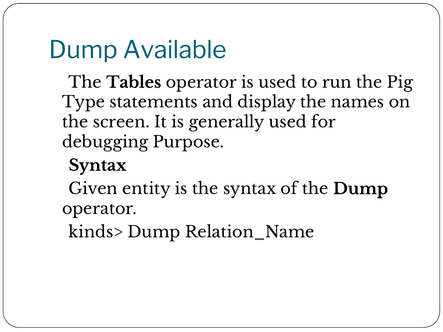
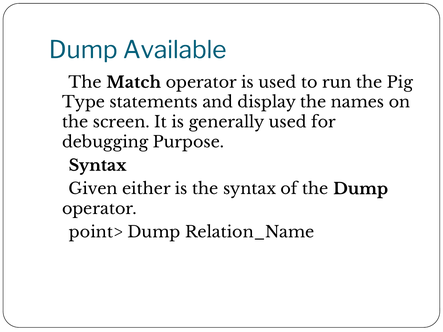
Tables: Tables -> Match
entity: entity -> either
kinds>: kinds> -> point>
